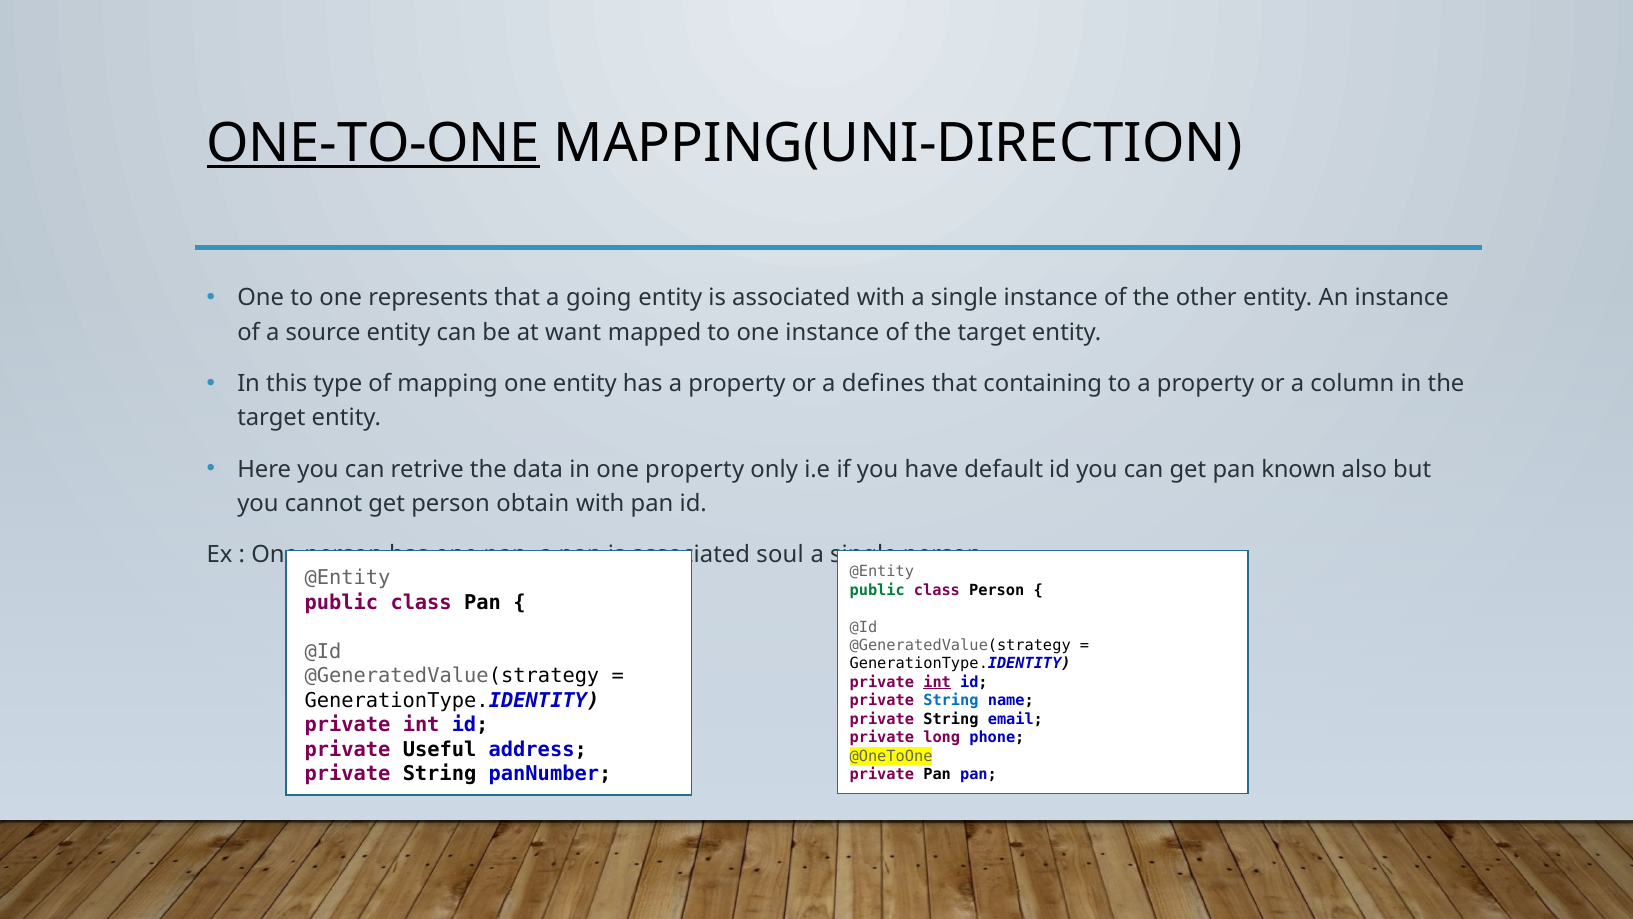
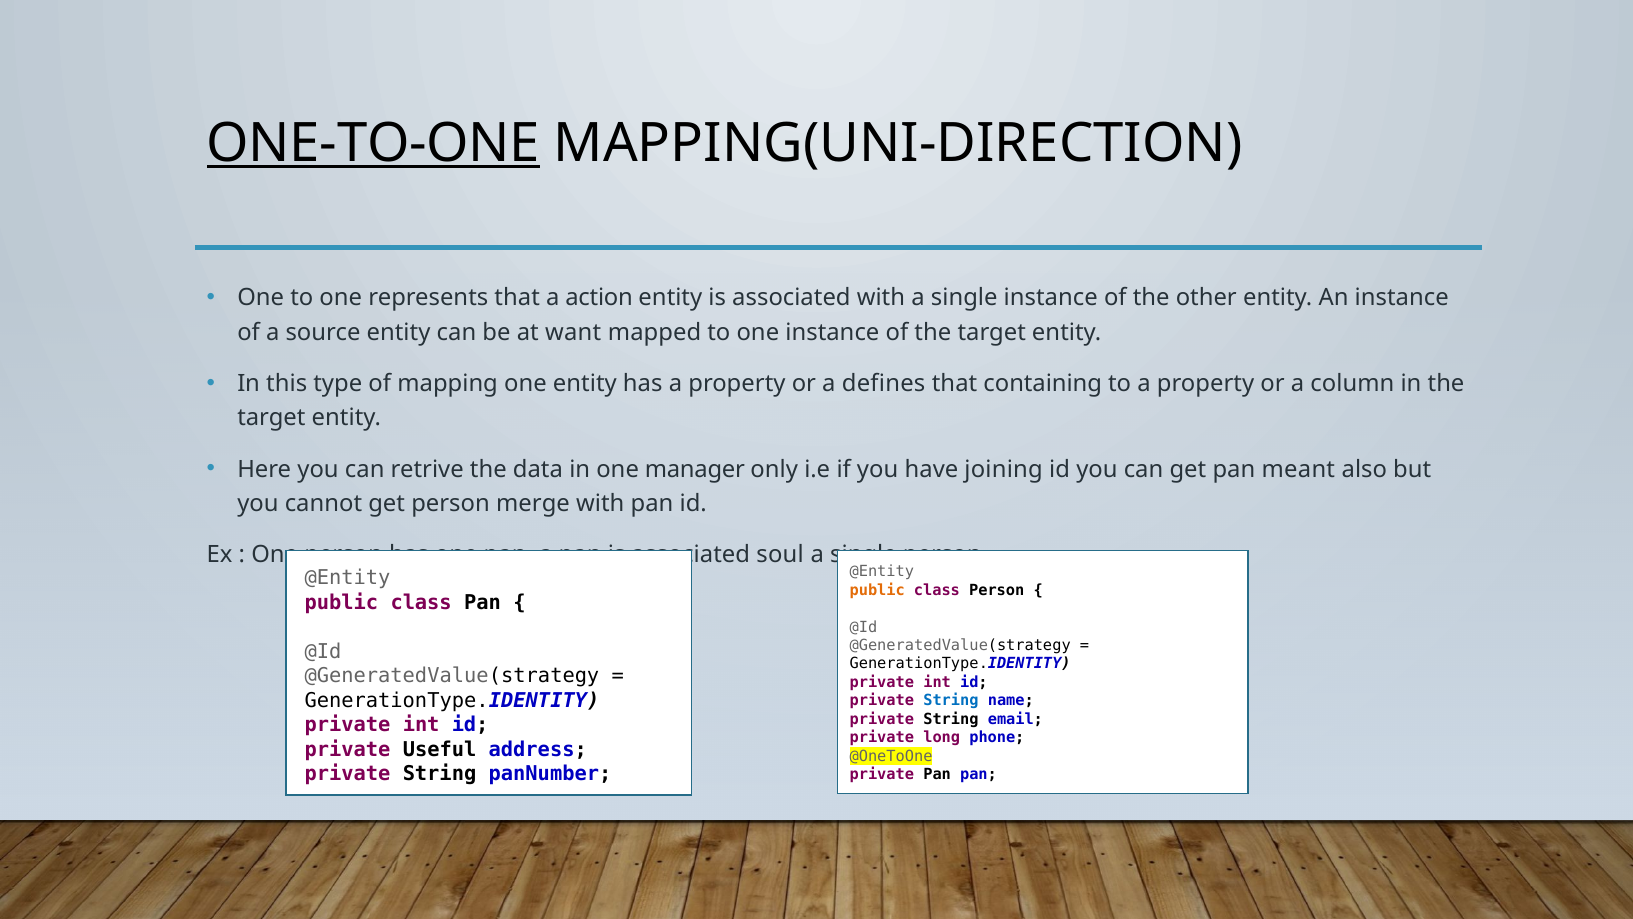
going: going -> action
one property: property -> manager
default: default -> joining
known: known -> meant
obtain: obtain -> merge
public at (877, 590) colour: green -> orange
int at (937, 682) underline: present -> none
